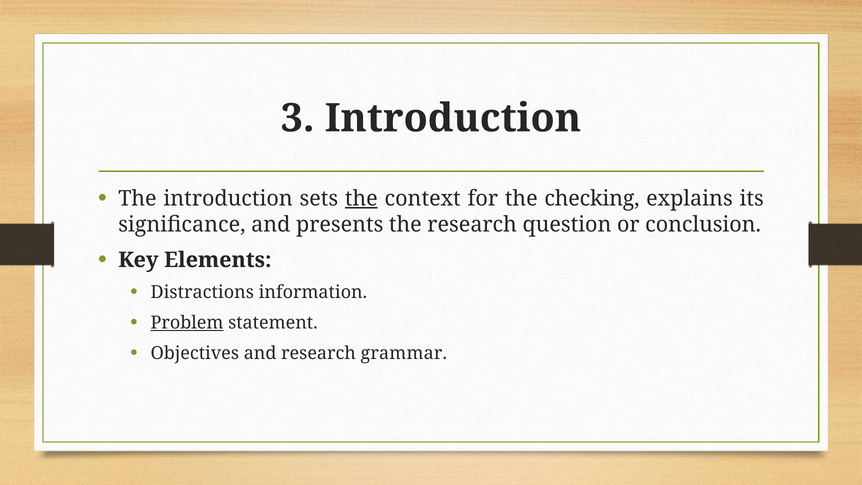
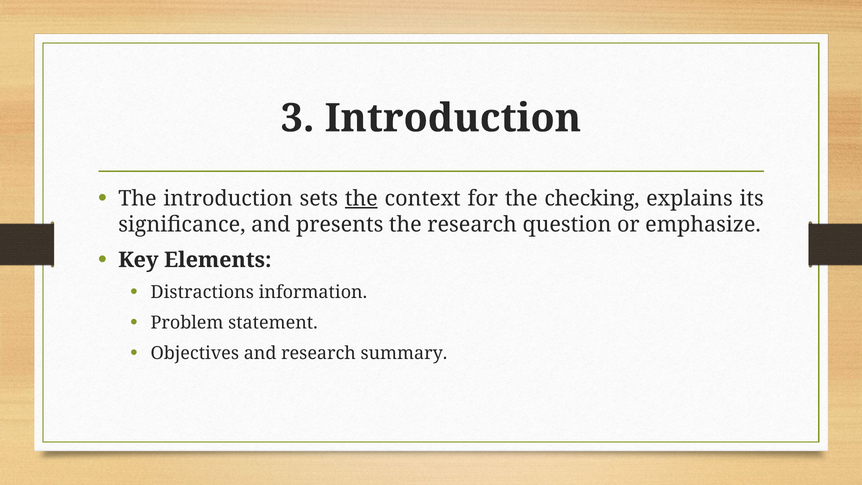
conclusion: conclusion -> emphasize
Problem underline: present -> none
grammar: grammar -> summary
